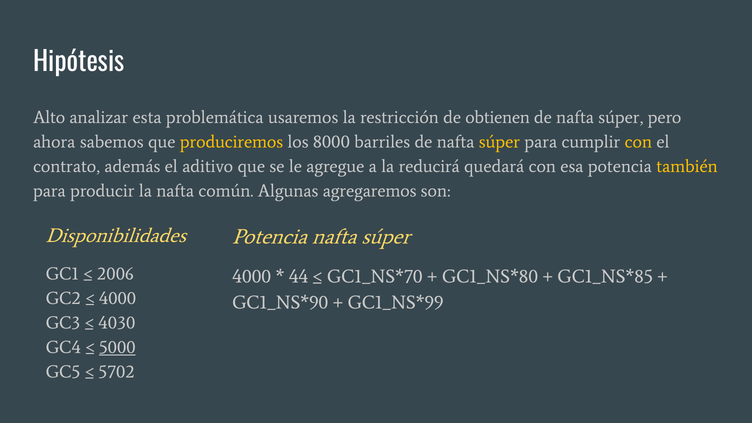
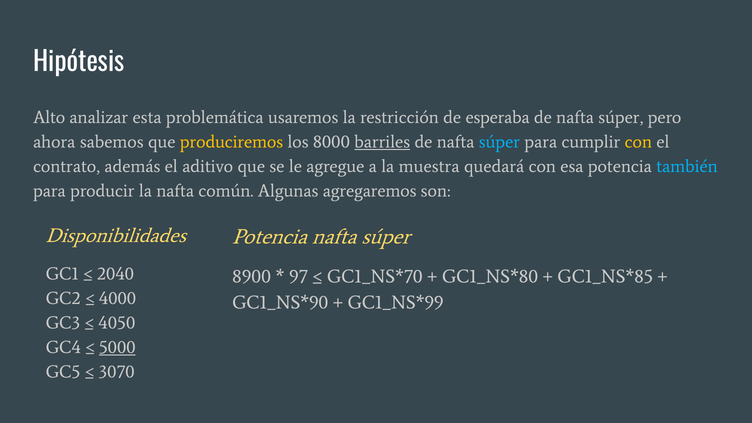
obtienen: obtienen -> esperaba
barriles underline: none -> present
súper at (499, 142) colour: yellow -> light blue
reducirá: reducirá -> muestra
también colour: yellow -> light blue
2006: 2006 -> 2040
4000 at (252, 276): 4000 -> 8900
44: 44 -> 97
4030: 4030 -> 4050
5702: 5702 -> 3070
